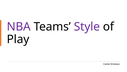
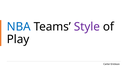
NBA colour: purple -> blue
